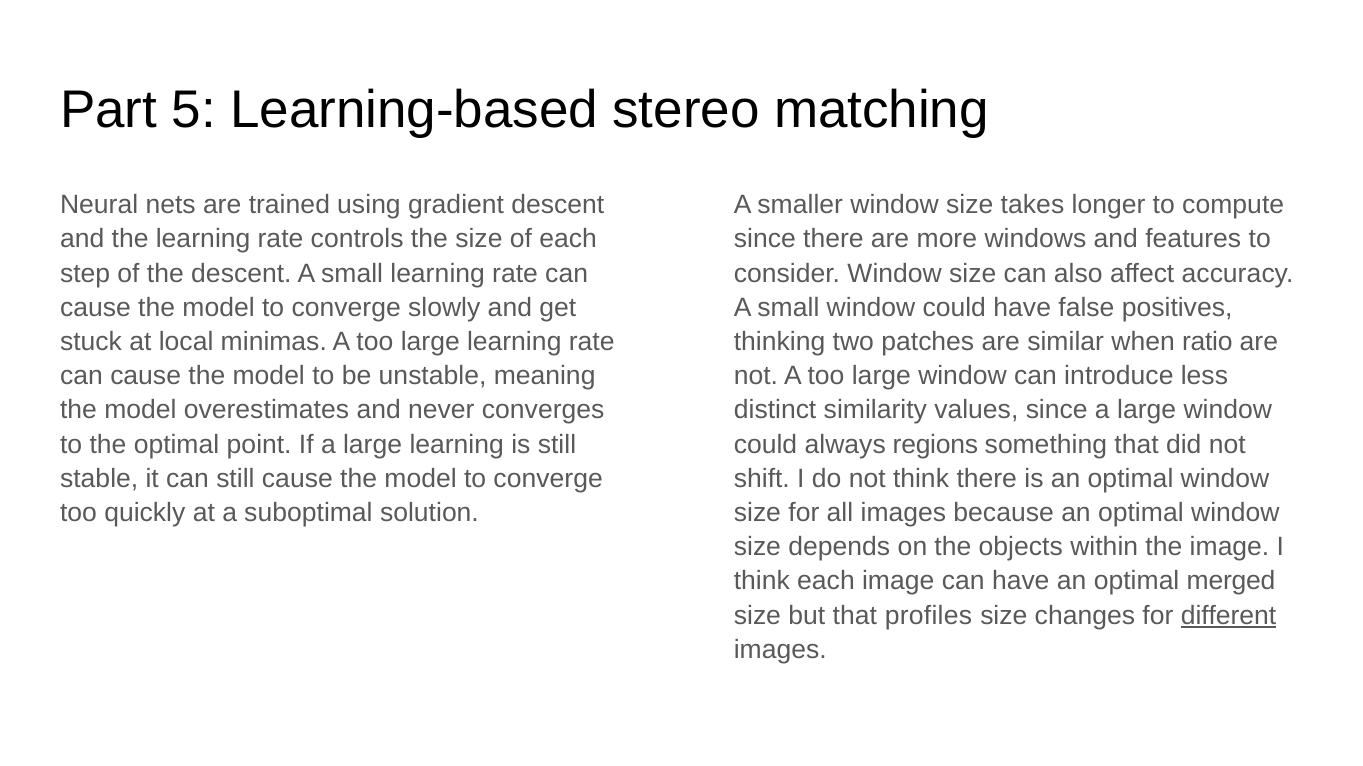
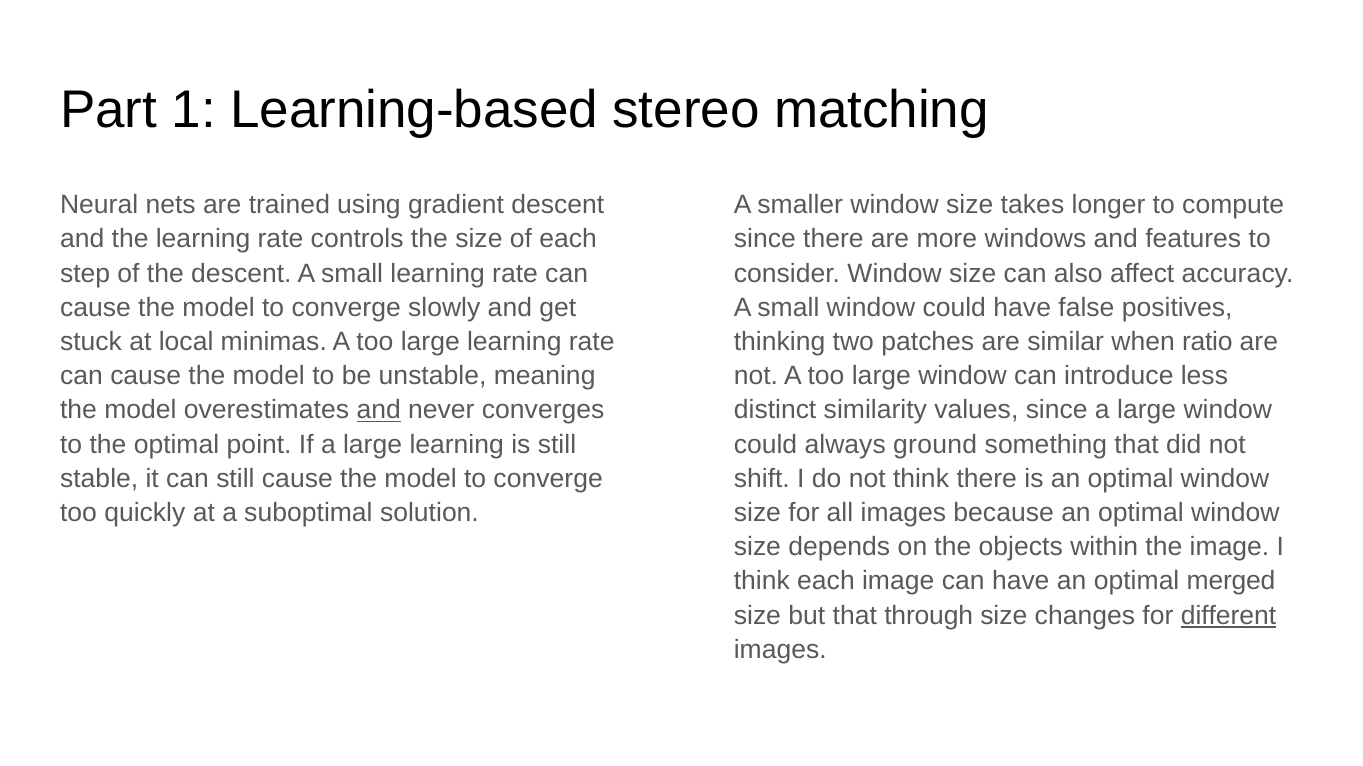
5: 5 -> 1
and at (379, 411) underline: none -> present
regions: regions -> ground
profiles: profiles -> through
